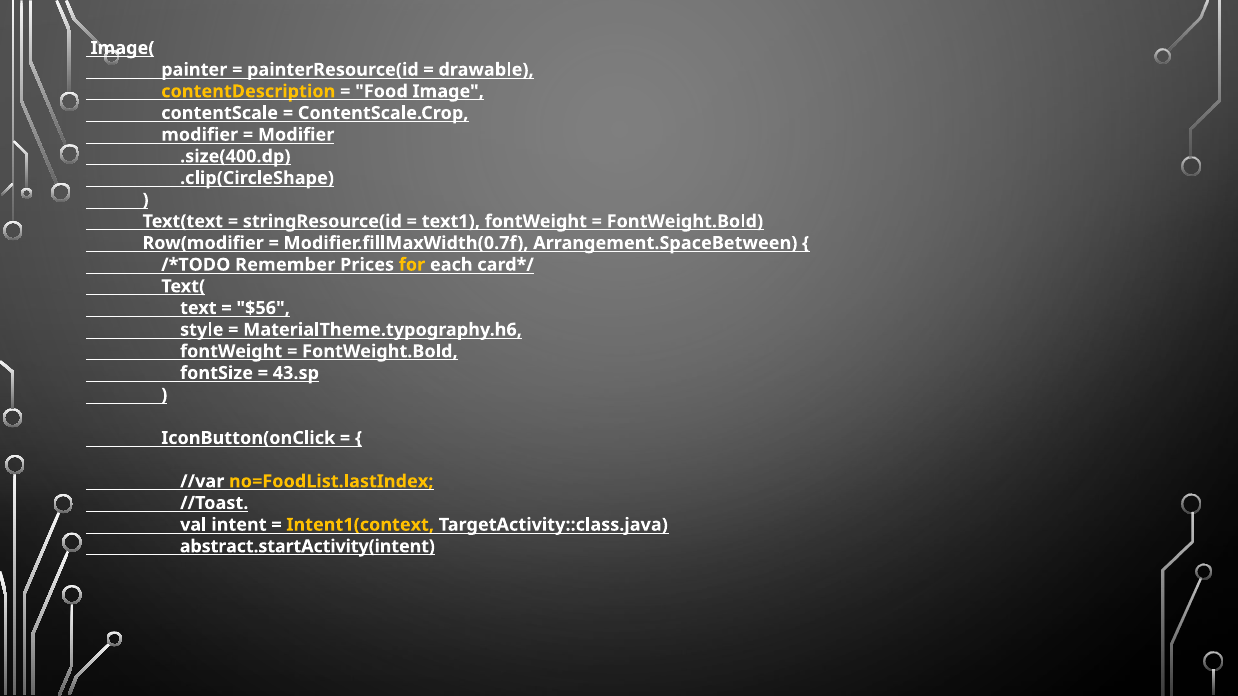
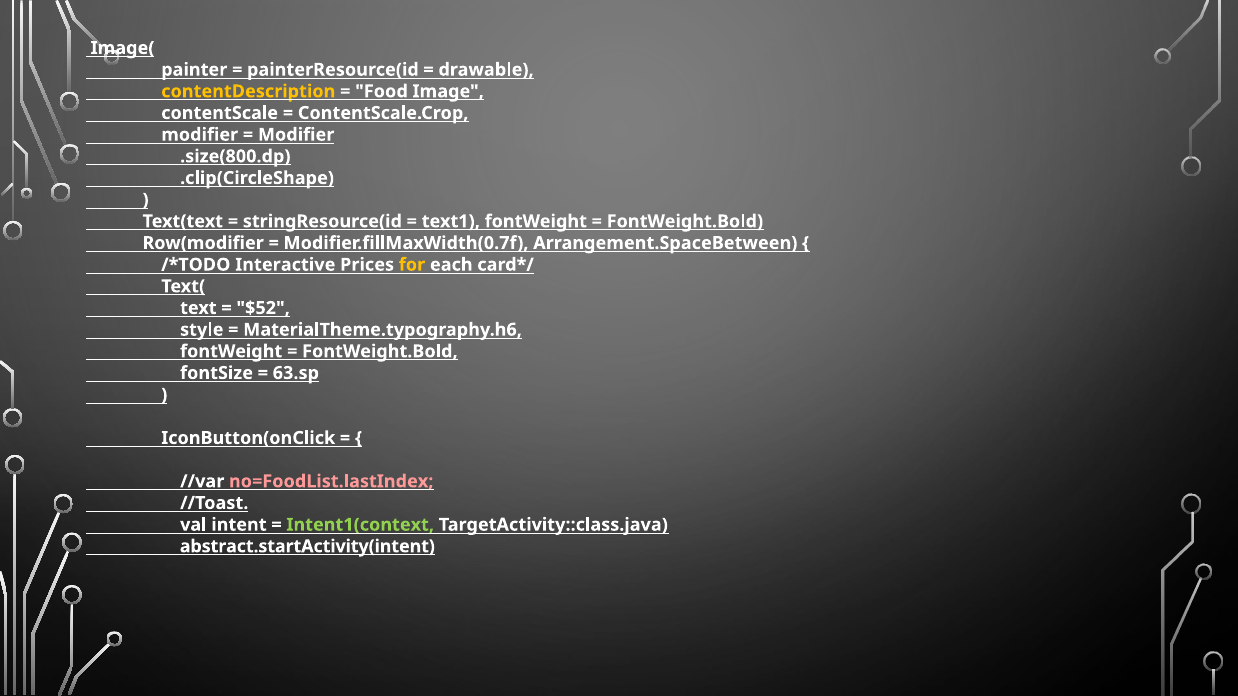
.size(400.dp: .size(400.dp -> .size(800.dp
Remember: Remember -> Interactive
$56: $56 -> $52
43.sp: 43.sp -> 63.sp
no=FoodList.lastIndex colour: yellow -> pink
Intent1(context colour: yellow -> light green
